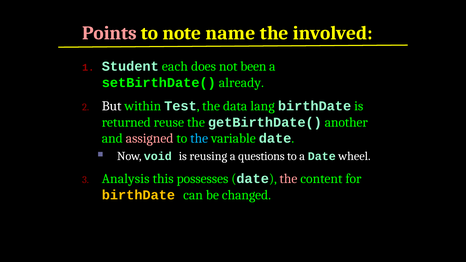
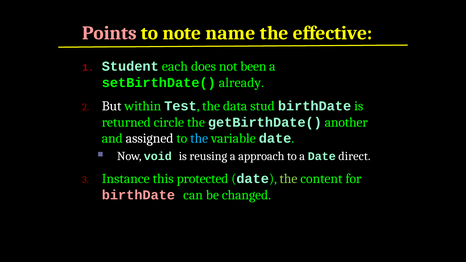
involved: involved -> effective
lang: lang -> stud
reuse: reuse -> circle
assigned colour: pink -> white
questions: questions -> approach
wheel: wheel -> direct
Analysis: Analysis -> Instance
possesses: possesses -> protected
the at (288, 179) colour: pink -> light green
birthDate at (138, 195) colour: yellow -> pink
